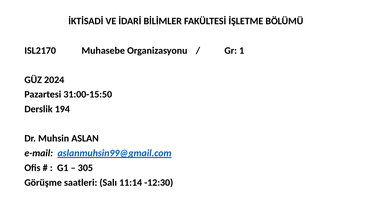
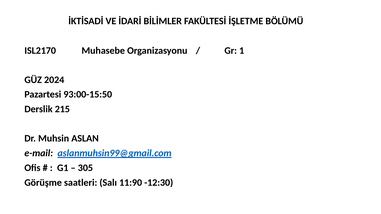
31:00-15:50: 31:00-15:50 -> 93:00-15:50
194: 194 -> 215
11:14: 11:14 -> 11:90
